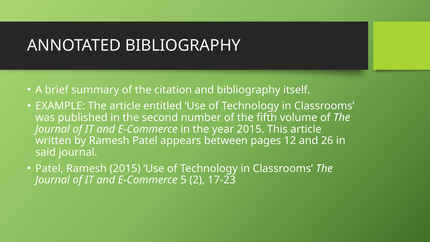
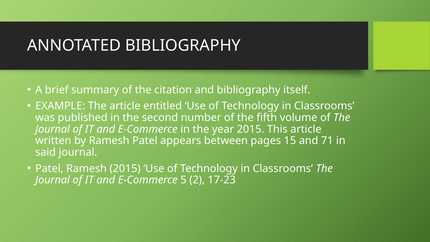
12: 12 -> 15
26: 26 -> 71
